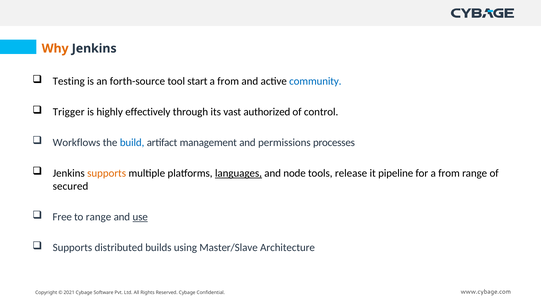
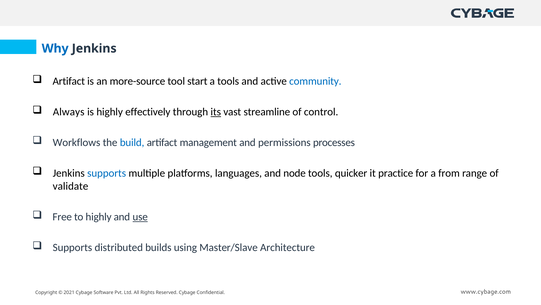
Why colour: orange -> blue
Testing at (69, 81): Testing -> Artifact
forth-source: forth-source -> more-source
from at (228, 81): from -> tools
Trigger: Trigger -> Always
its underline: none -> present
authorized: authorized -> streamline
supports at (107, 173) colour: orange -> blue
languages underline: present -> none
release: release -> quicker
pipeline: pipeline -> practice
secured: secured -> validate
to range: range -> highly
